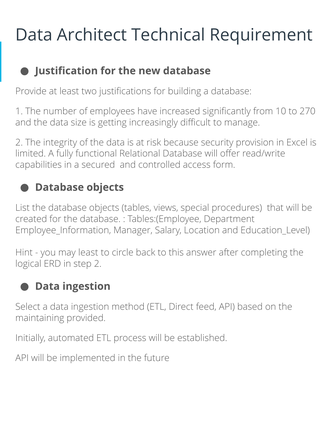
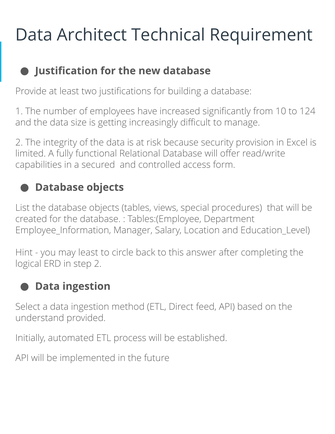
270: 270 -> 124
maintaining: maintaining -> understand
